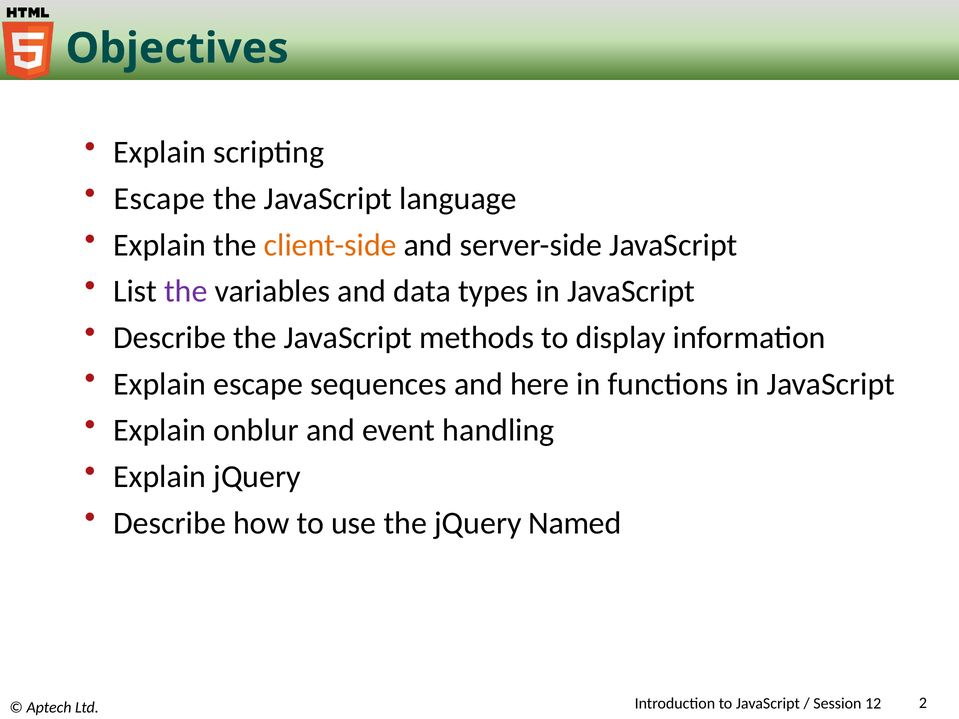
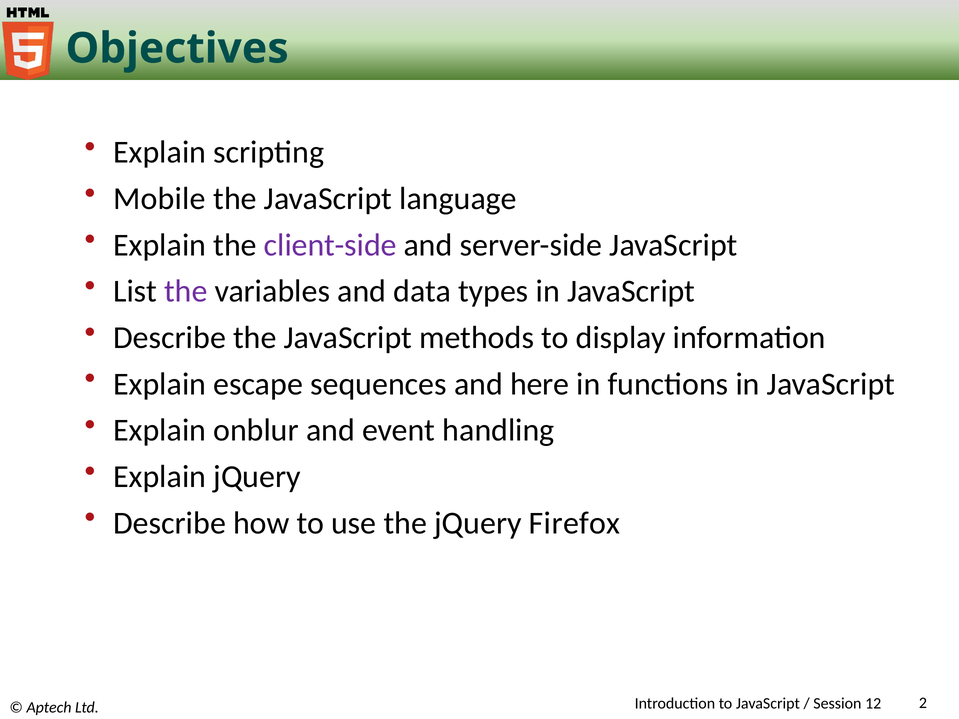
Escape at (160, 199): Escape -> Mobile
client-side colour: orange -> purple
Named: Named -> Firefox
